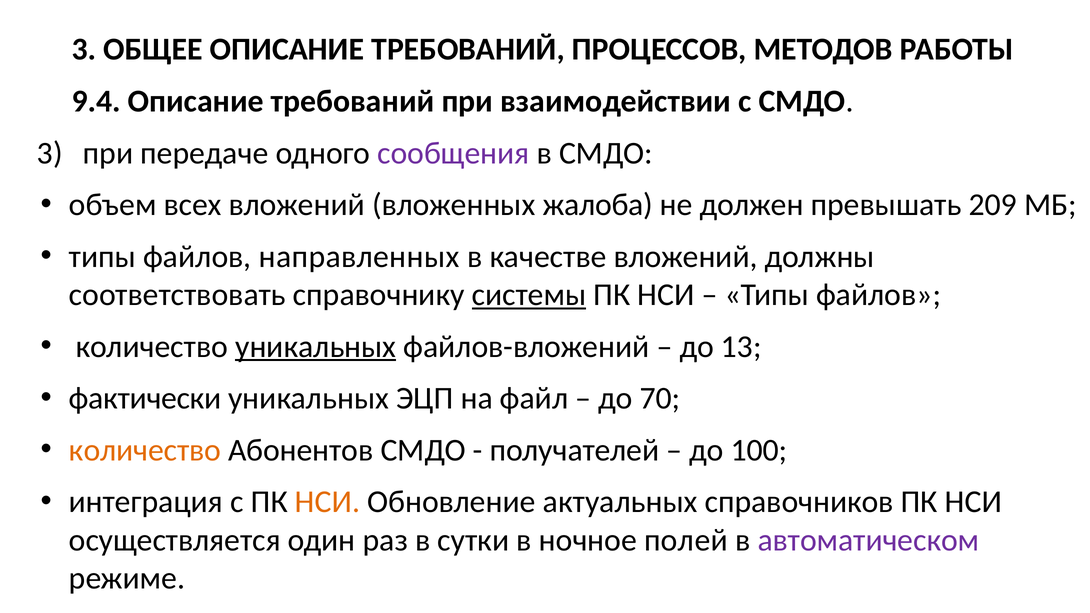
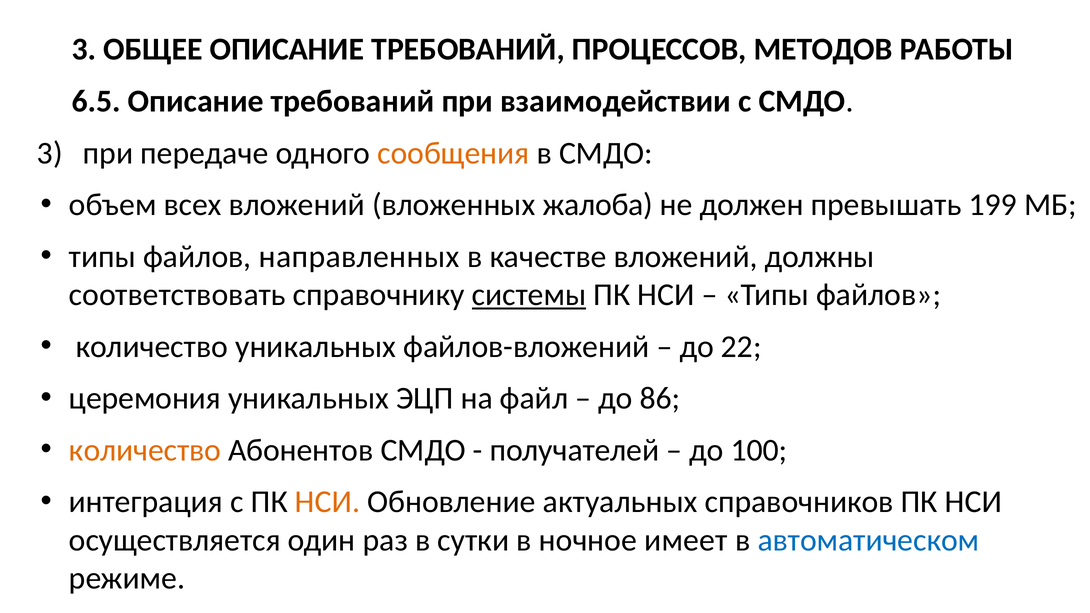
9.4: 9.4 -> 6.5
сообщения colour: purple -> orange
209: 209 -> 199
уникальных at (316, 347) underline: present -> none
13: 13 -> 22
фактически: фактически -> церемония
70: 70 -> 86
полей: полей -> имеет
автоматическом colour: purple -> blue
